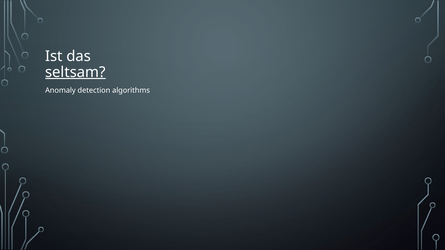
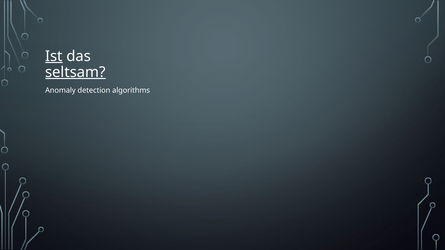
Ist underline: none -> present
